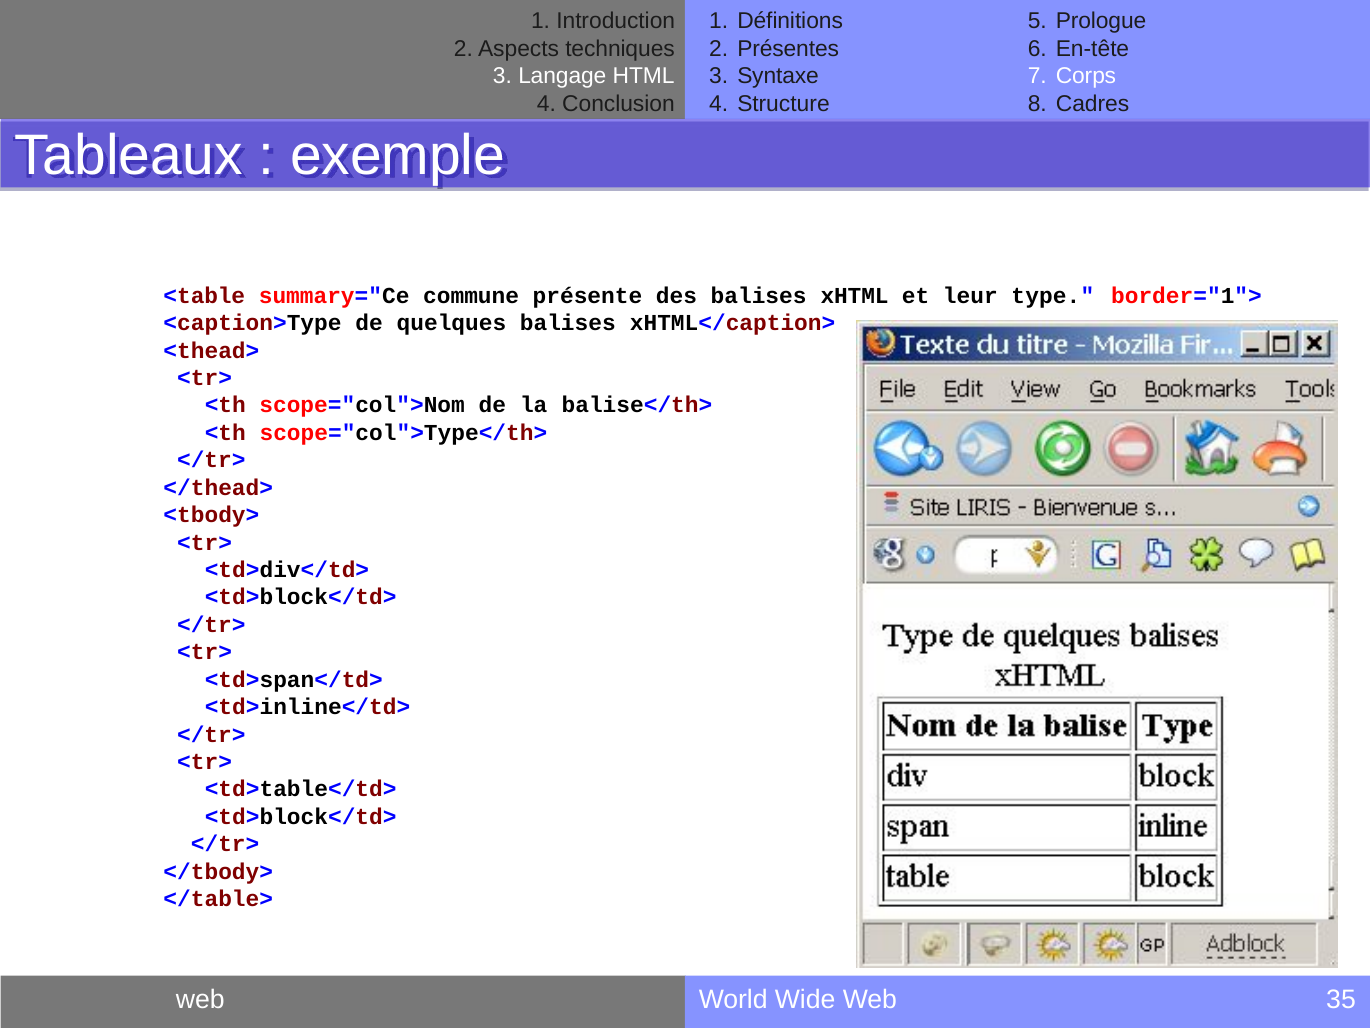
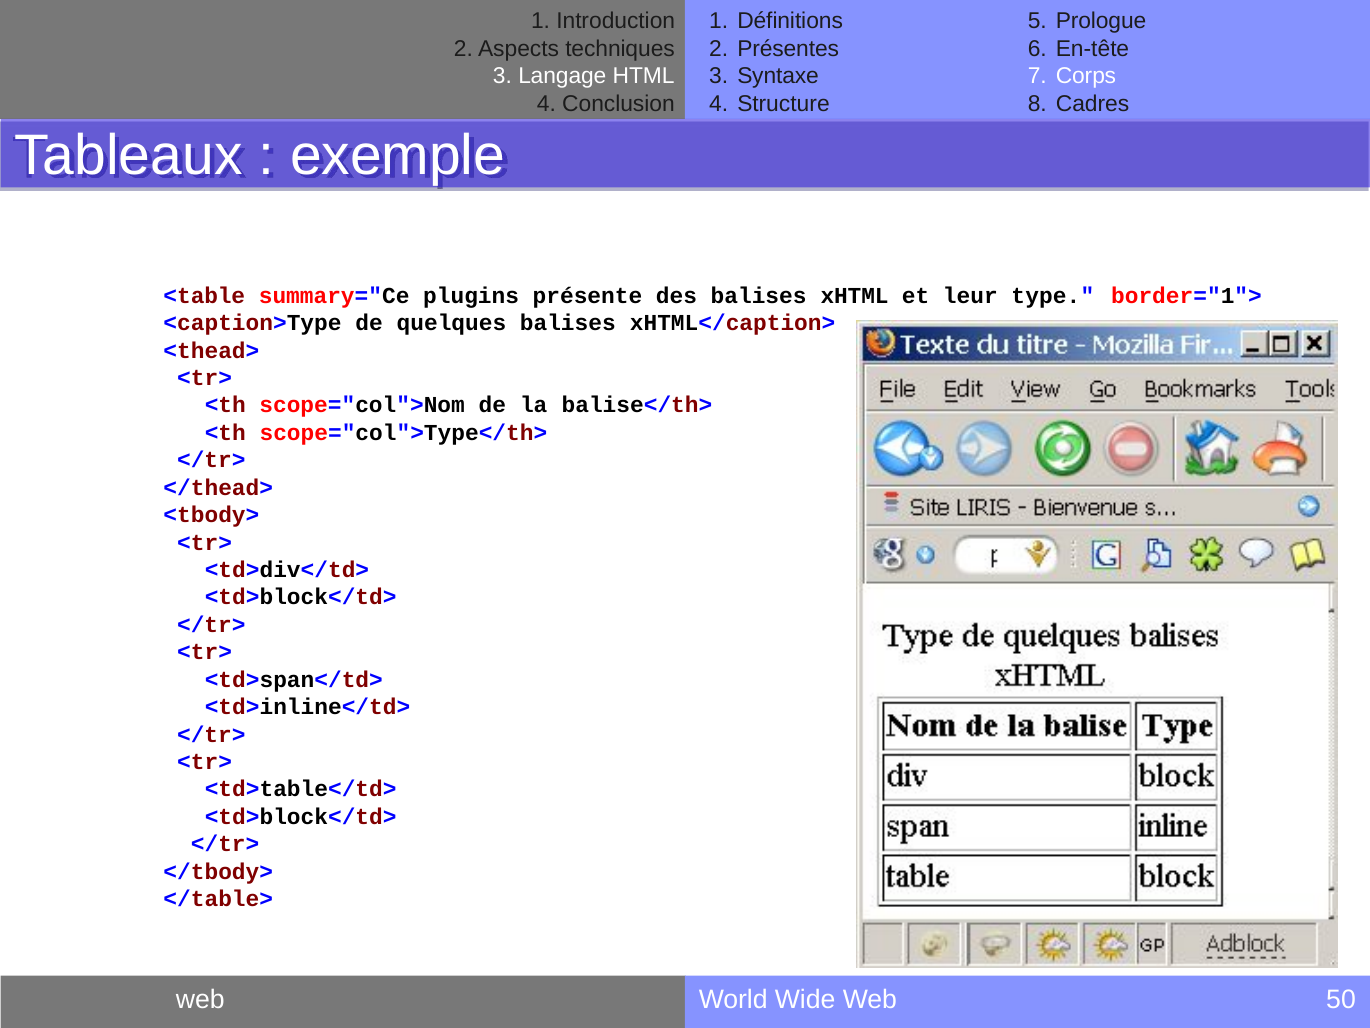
commune: commune -> plugins
35: 35 -> 50
